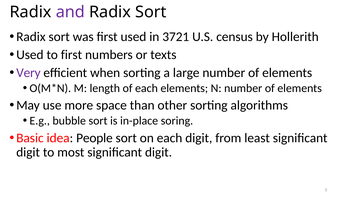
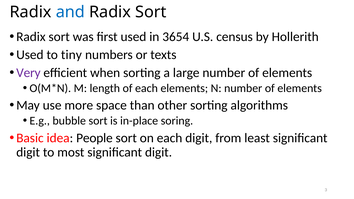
and colour: purple -> blue
3721: 3721 -> 3654
to first: first -> tiny
